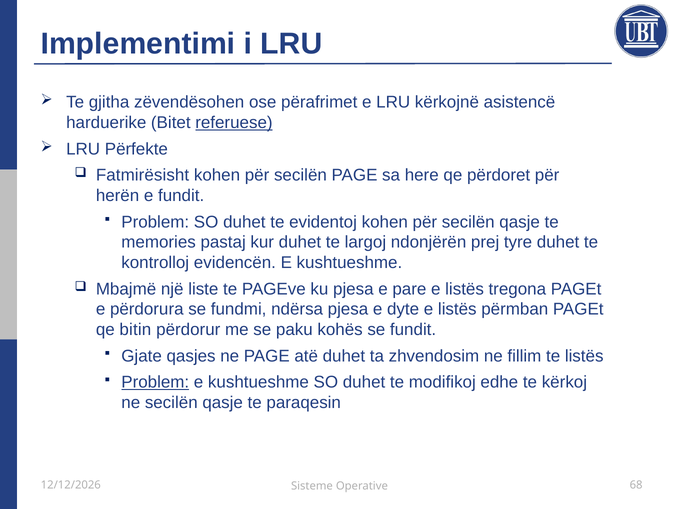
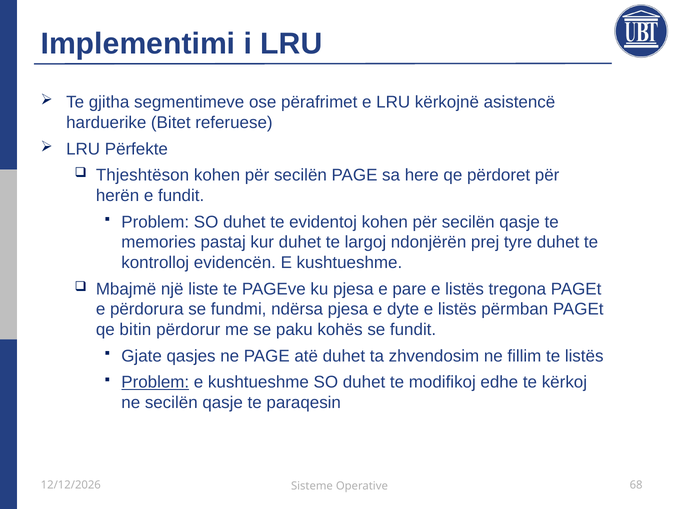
zëvendësohen: zëvendësohen -> segmentimeve
referuese underline: present -> none
Fatmirësisht: Fatmirësisht -> Thjeshtëson
